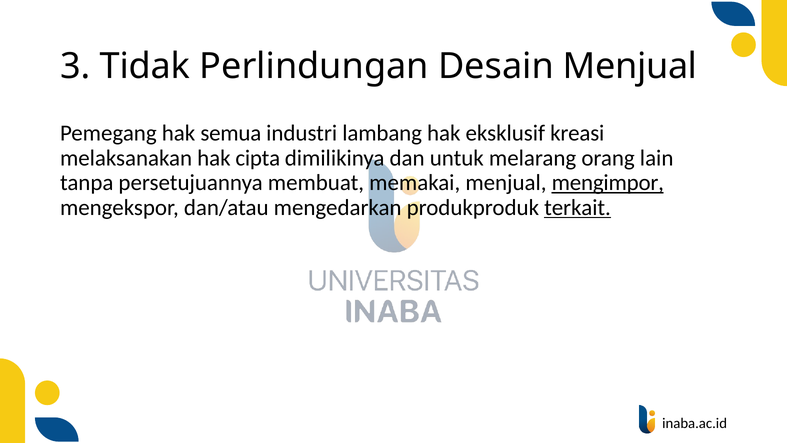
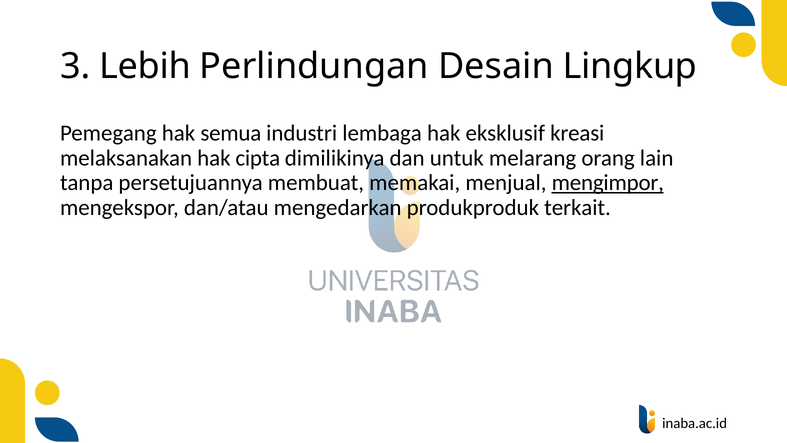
Tidak: Tidak -> Lebih
Desain Menjual: Menjual -> Lingkup
lambang: lambang -> lembaga
terkait underline: present -> none
